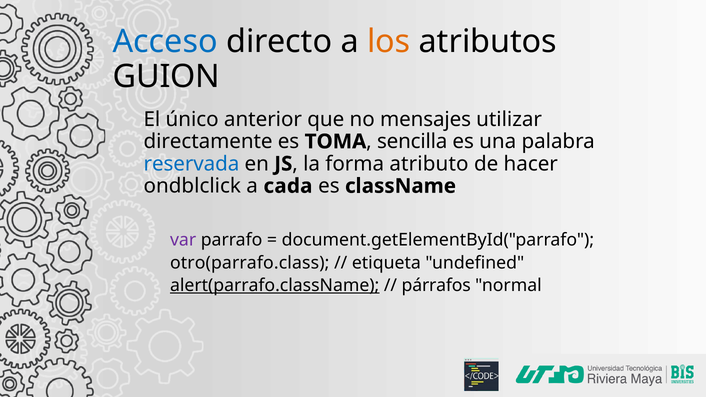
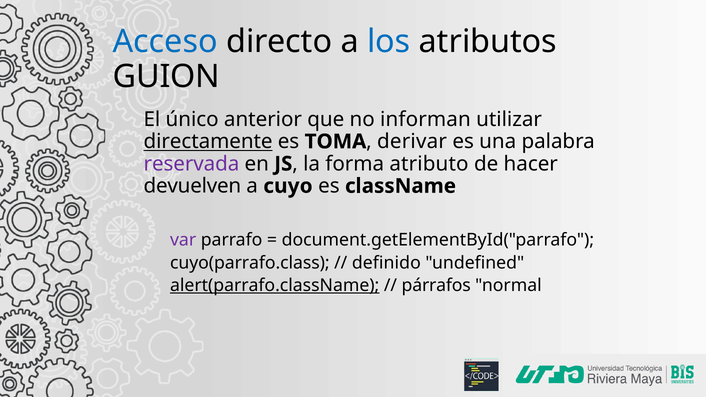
los colour: orange -> blue
mensajes: mensajes -> informan
directamente underline: none -> present
sencilla: sencilla -> derivar
reservada colour: blue -> purple
ondblclick: ondblclick -> devuelven
cada: cada -> cuyo
otro(parrafo.class: otro(parrafo.class -> cuyo(parrafo.class
etiqueta: etiqueta -> definido
